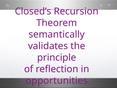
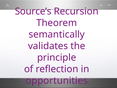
Closed’s: Closed’s -> Source’s
